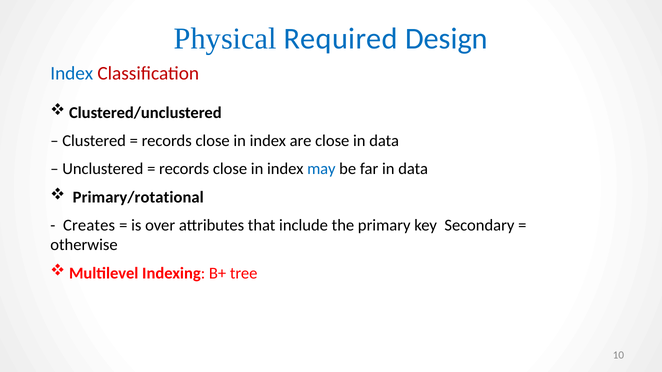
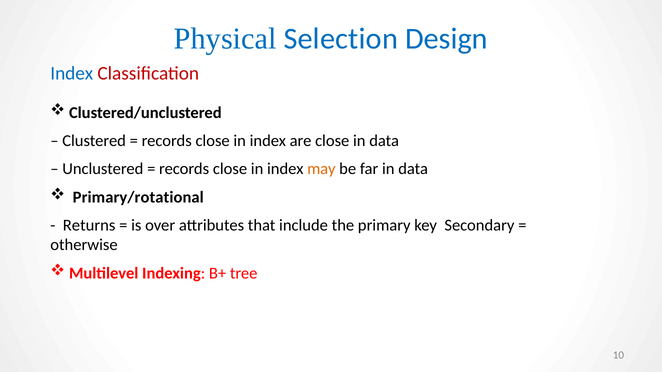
Required: Required -> Selection
may colour: blue -> orange
Creates: Creates -> Returns
